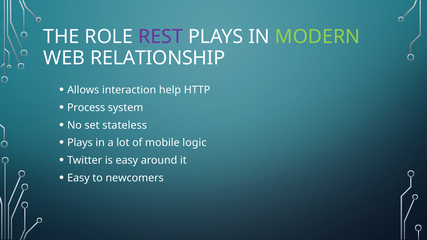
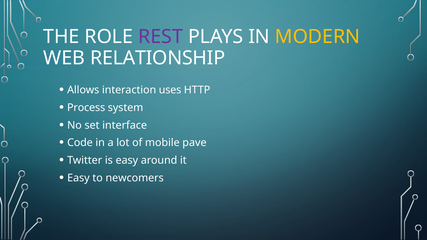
MODERN colour: light green -> yellow
help: help -> uses
stateless: stateless -> interface
Plays at (80, 143): Plays -> Code
logic: logic -> pave
